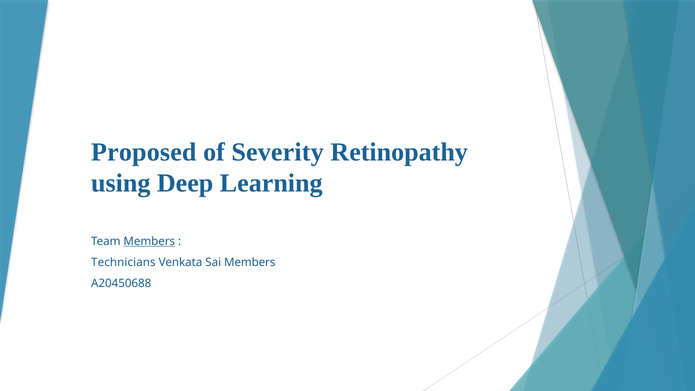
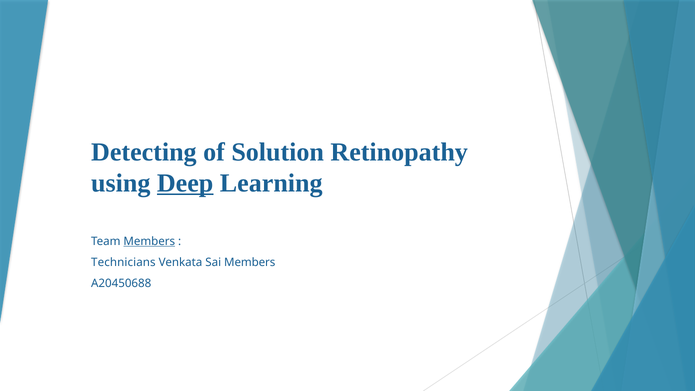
Proposed: Proposed -> Detecting
Severity: Severity -> Solution
Deep underline: none -> present
